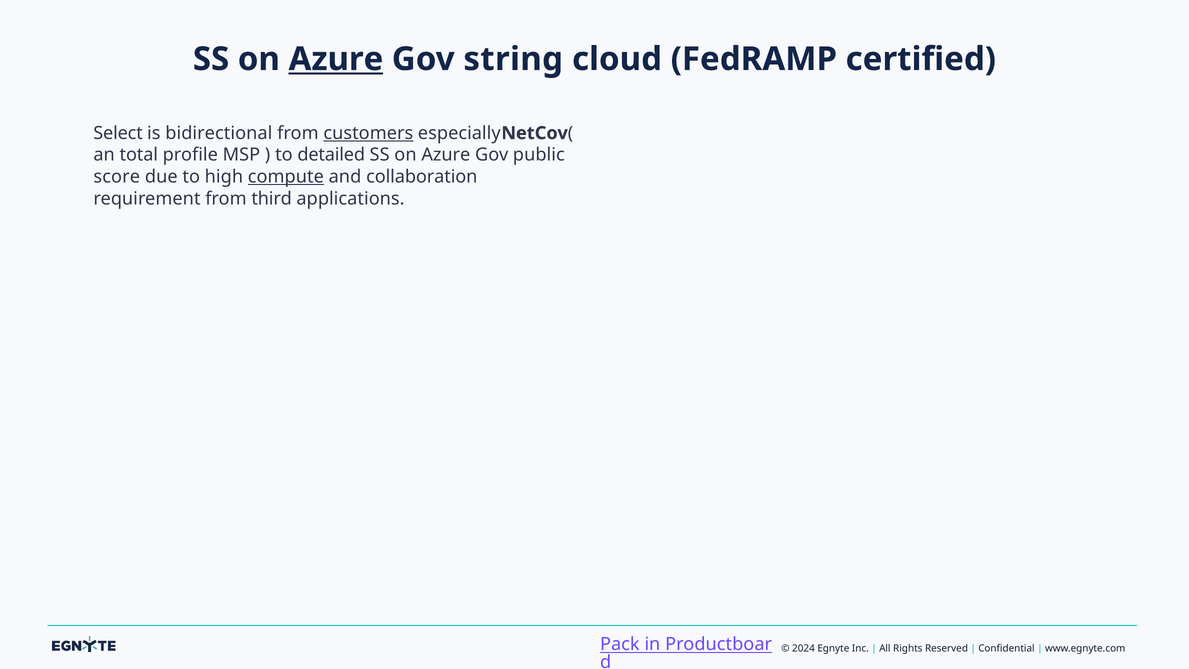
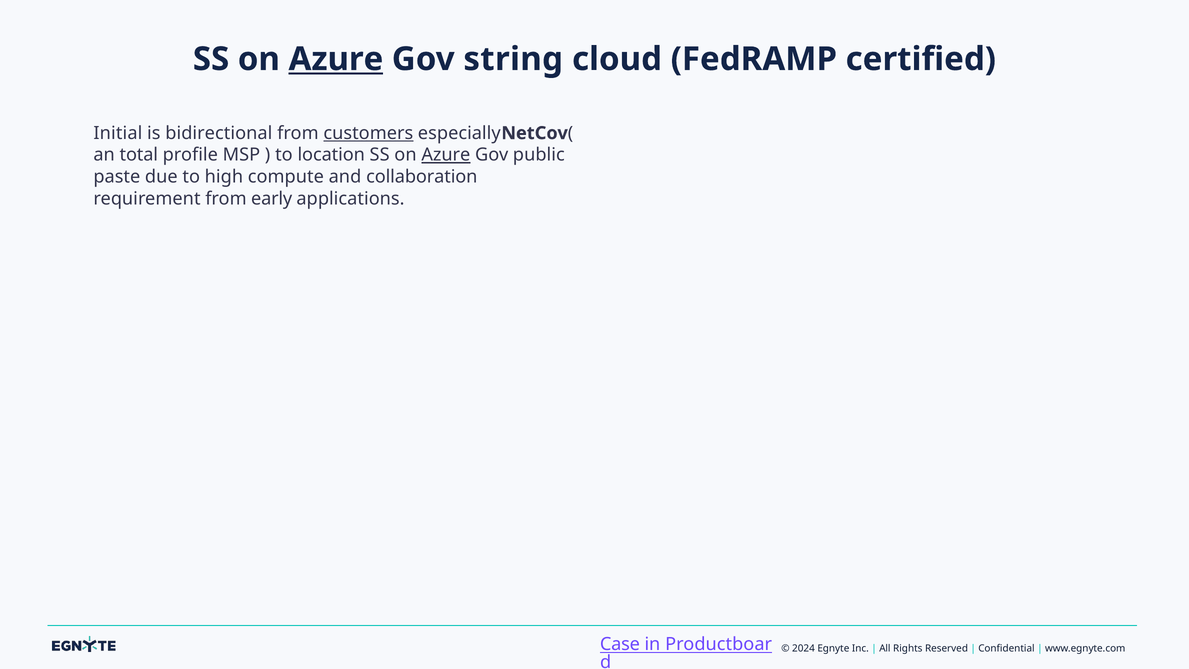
Select: Select -> Initial
detailed: detailed -> location
Azure at (446, 155) underline: none -> present
score: score -> paste
compute underline: present -> none
third: third -> early
Pack: Pack -> Case
